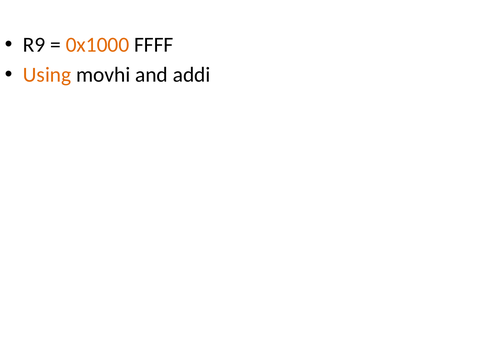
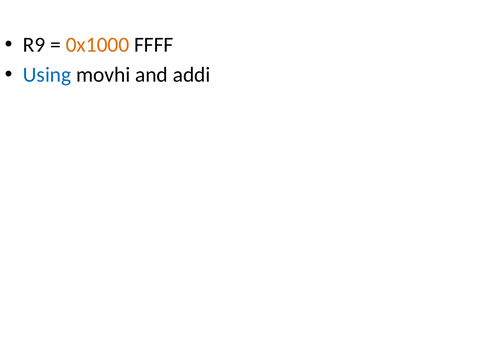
Using colour: orange -> blue
